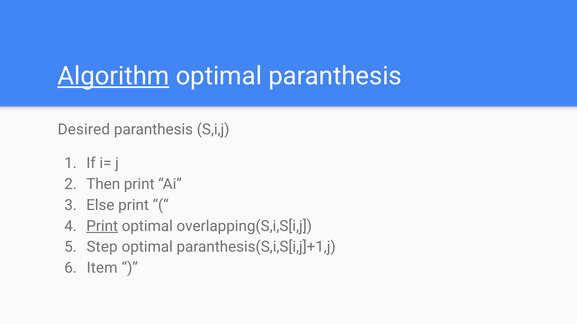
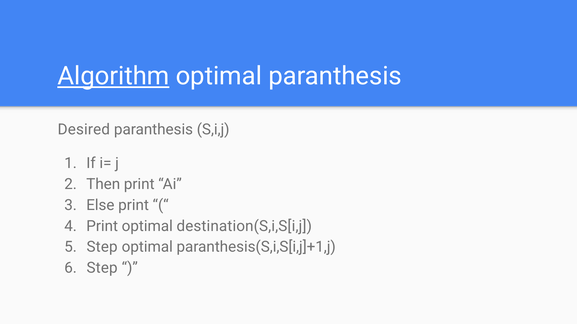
Print at (102, 226) underline: present -> none
overlapping(S,i,S[i,j: overlapping(S,i,S[i,j -> destination(S,i,S[i,j
Item at (102, 268): Item -> Step
